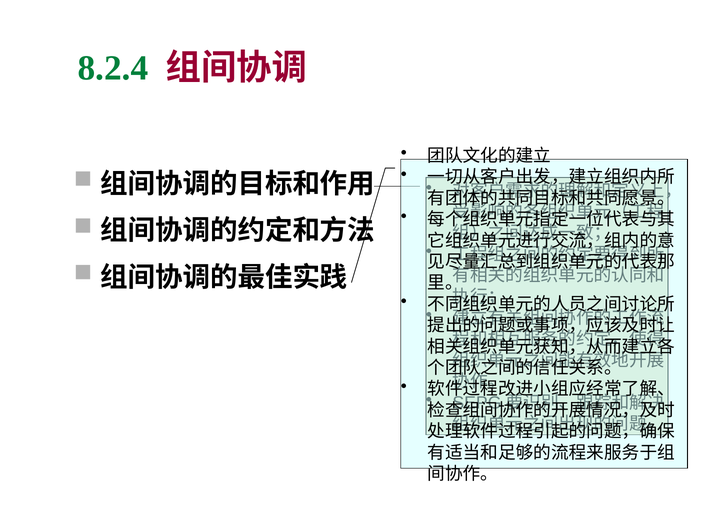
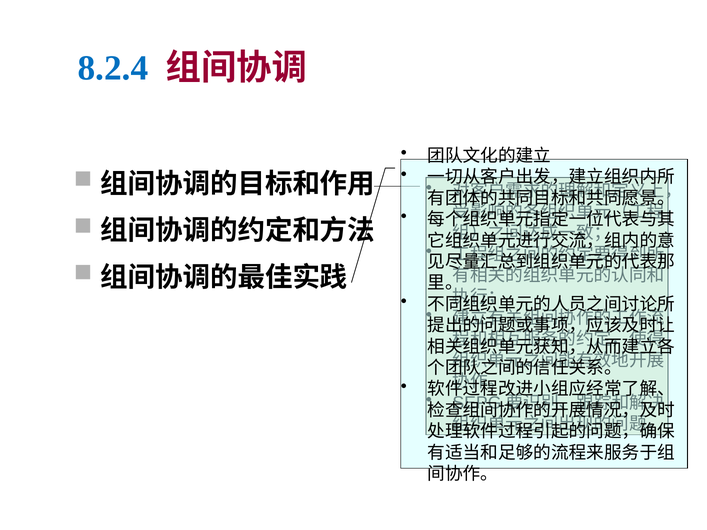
8.2.4 colour: green -> blue
